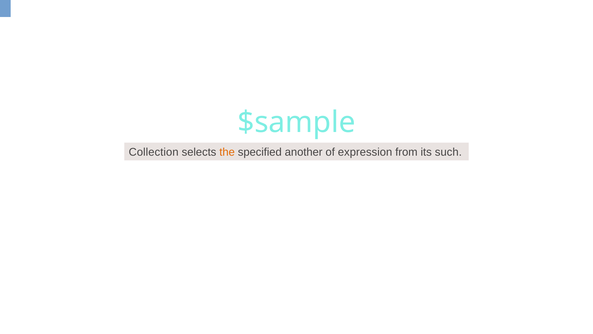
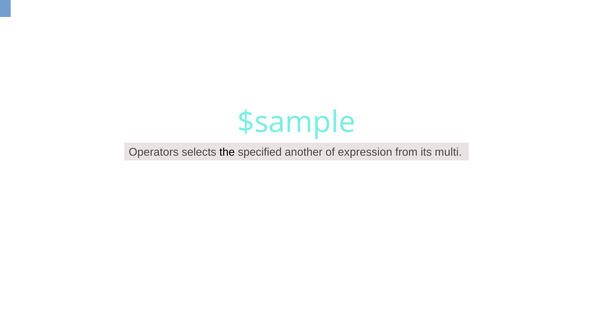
Collection: Collection -> Operators
the colour: orange -> black
such: such -> multi
